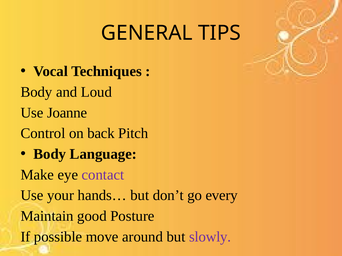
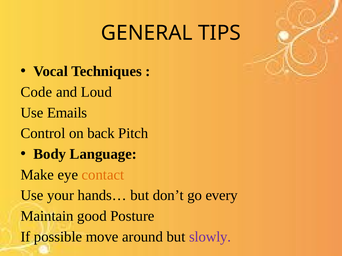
Body at (36, 92): Body -> Code
Joanne: Joanne -> Emails
contact colour: purple -> orange
